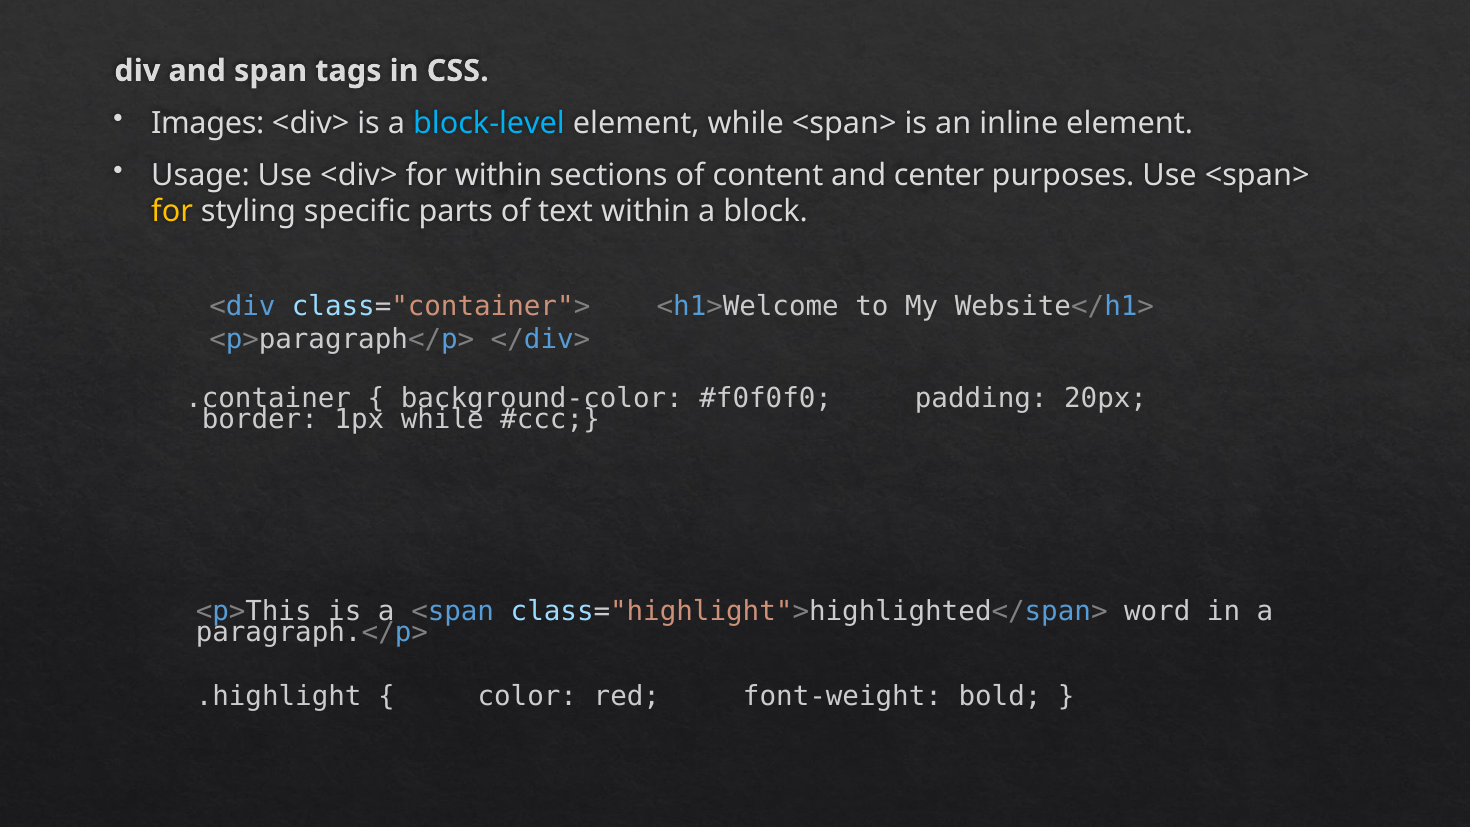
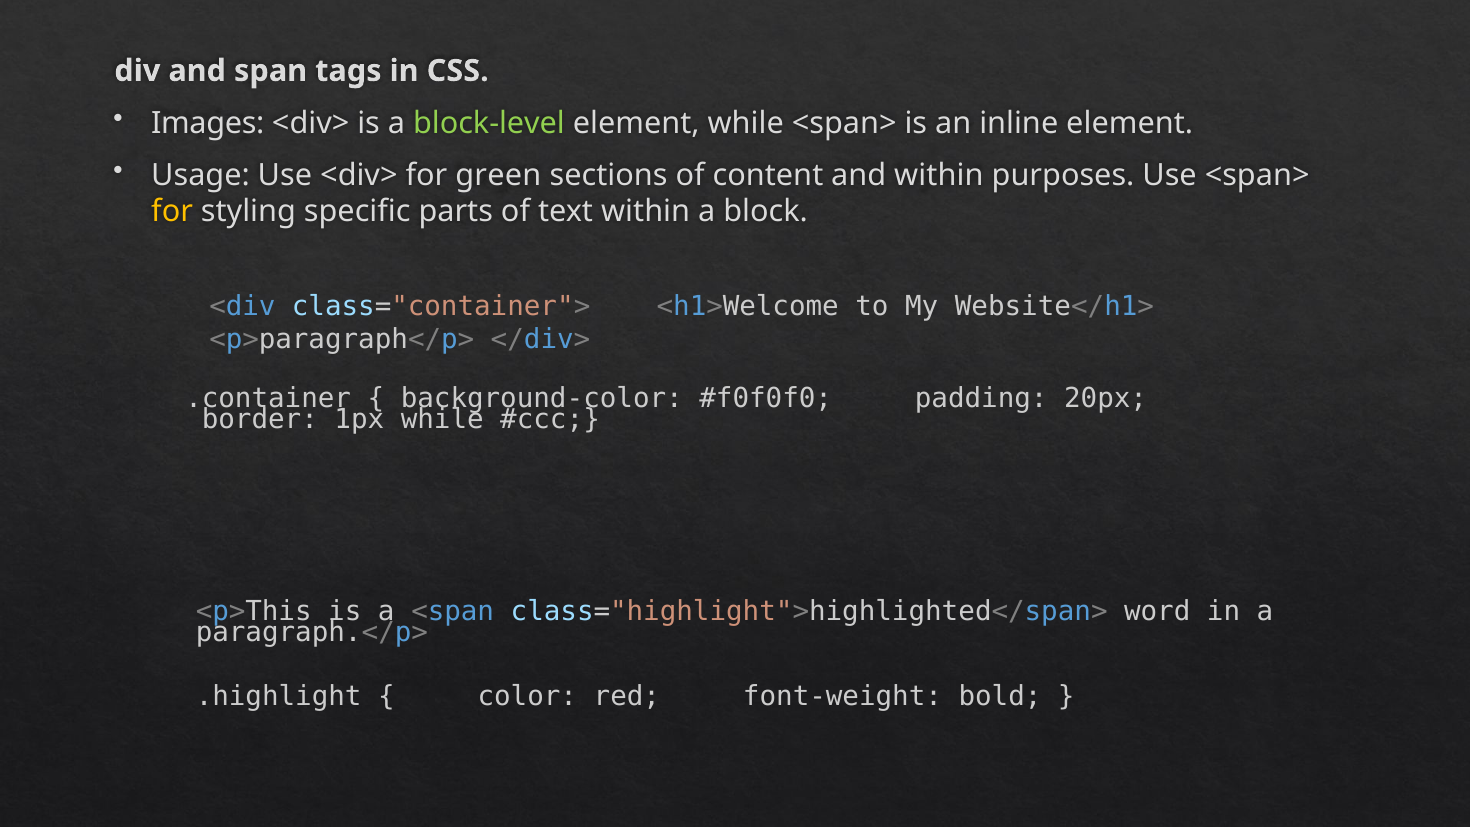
block-level colour: light blue -> light green
for within: within -> green
and center: center -> within
